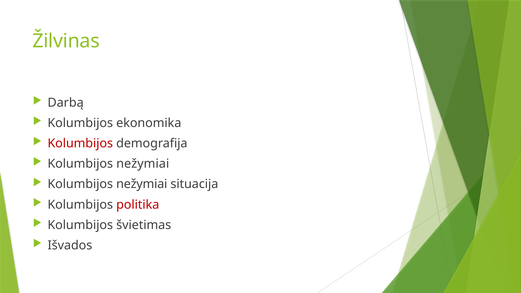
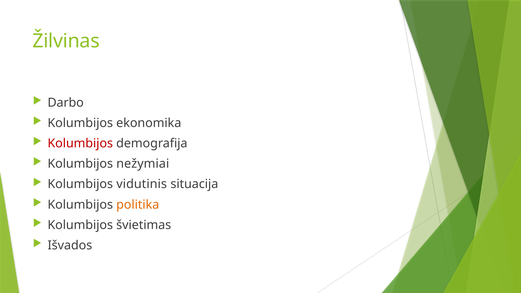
Darbą: Darbą -> Darbo
nežymiai at (142, 184): nežymiai -> vidutinis
politika colour: red -> orange
